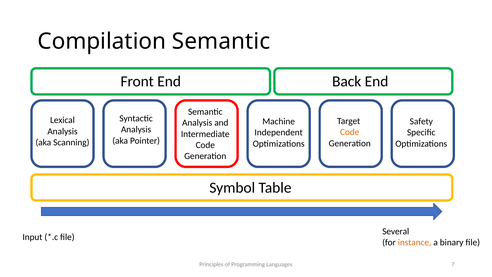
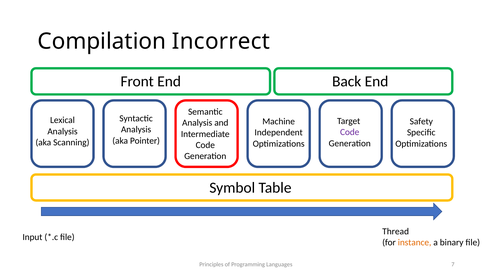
Compilation Semantic: Semantic -> Incorrect
Code at (350, 132) colour: orange -> purple
Several: Several -> Thread
